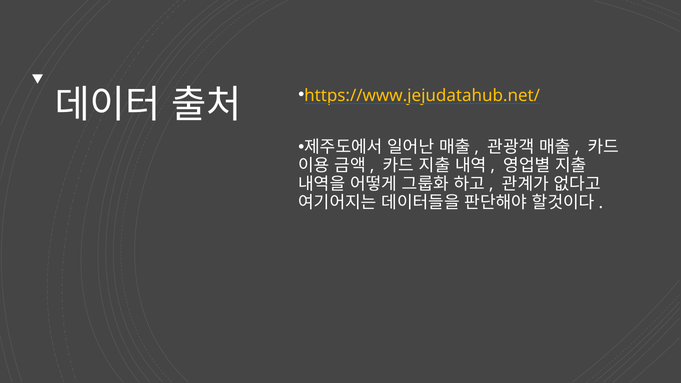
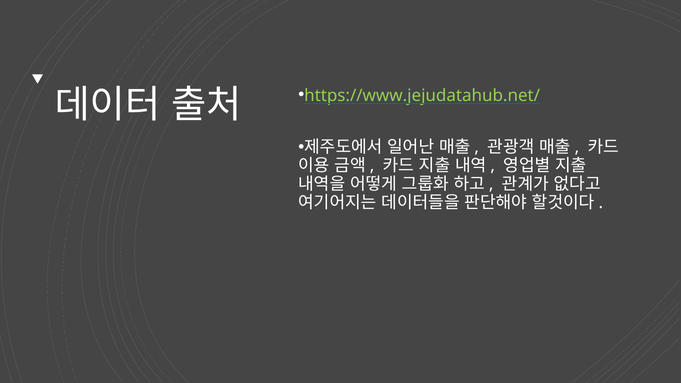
https://www.jejudatahub.net/ colour: yellow -> light green
